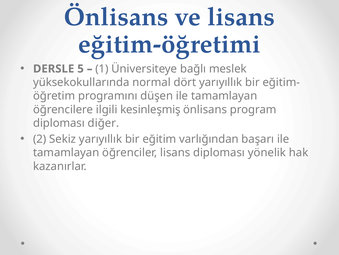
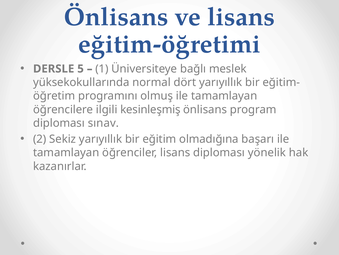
düşen: düşen -> olmuş
diğer: diğer -> sınav
varlığından: varlığından -> olmadığına
